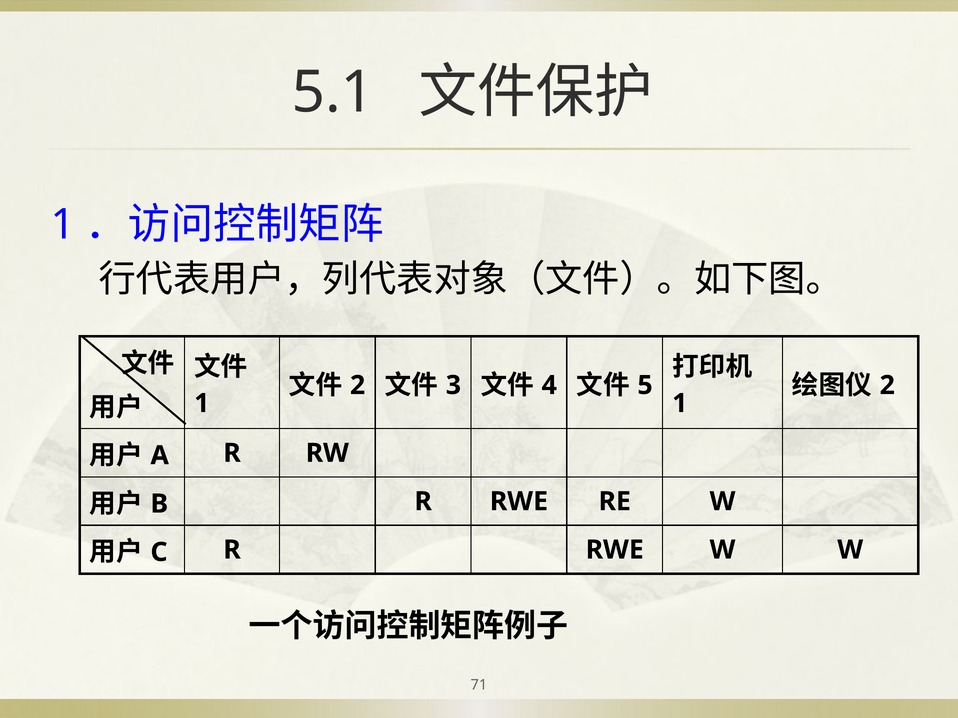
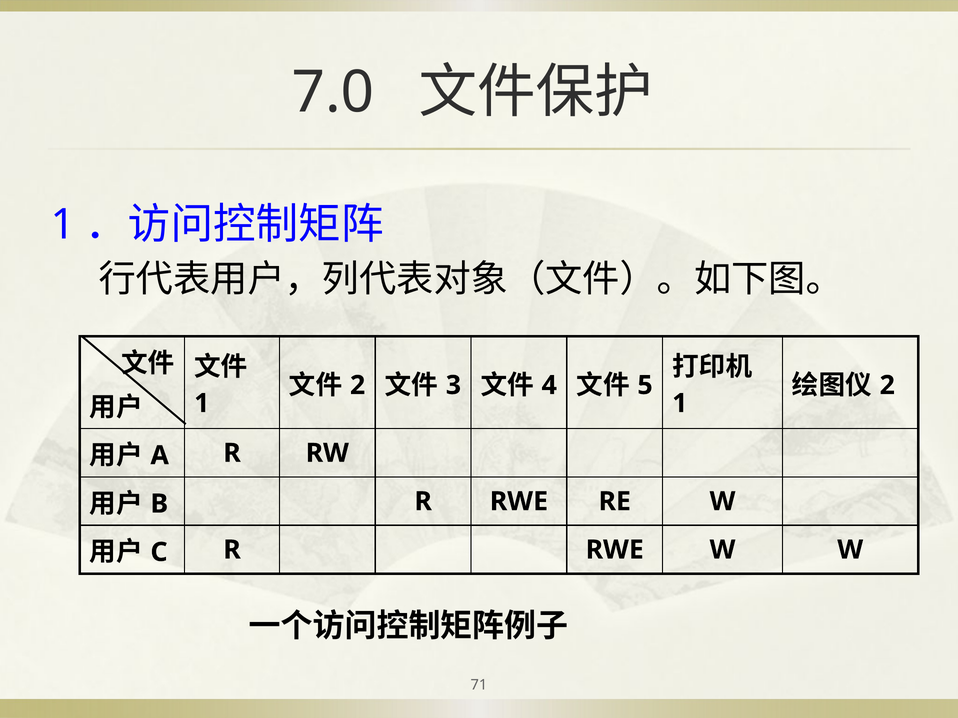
5.1: 5.1 -> 7.0
